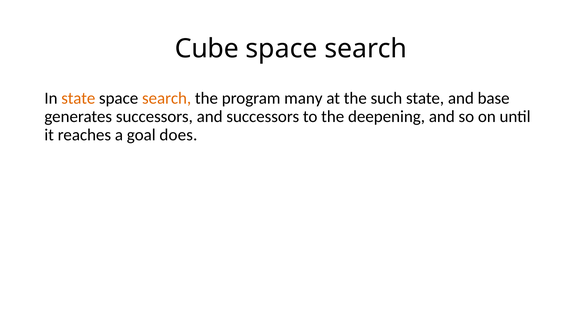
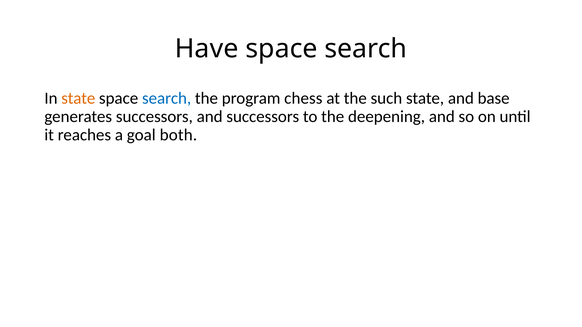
Cube: Cube -> Have
search at (167, 98) colour: orange -> blue
many: many -> chess
does: does -> both
